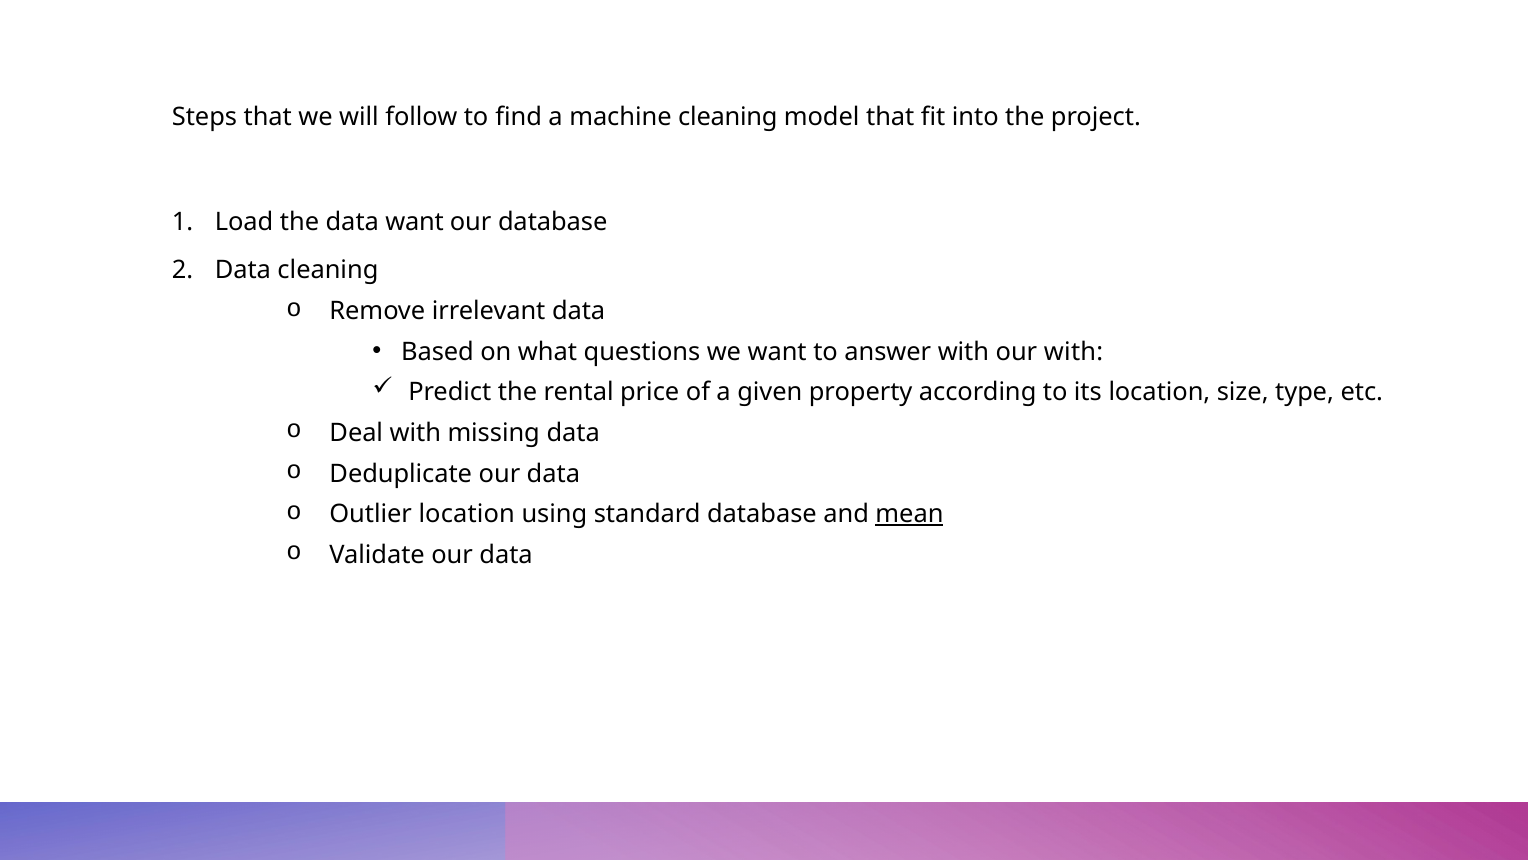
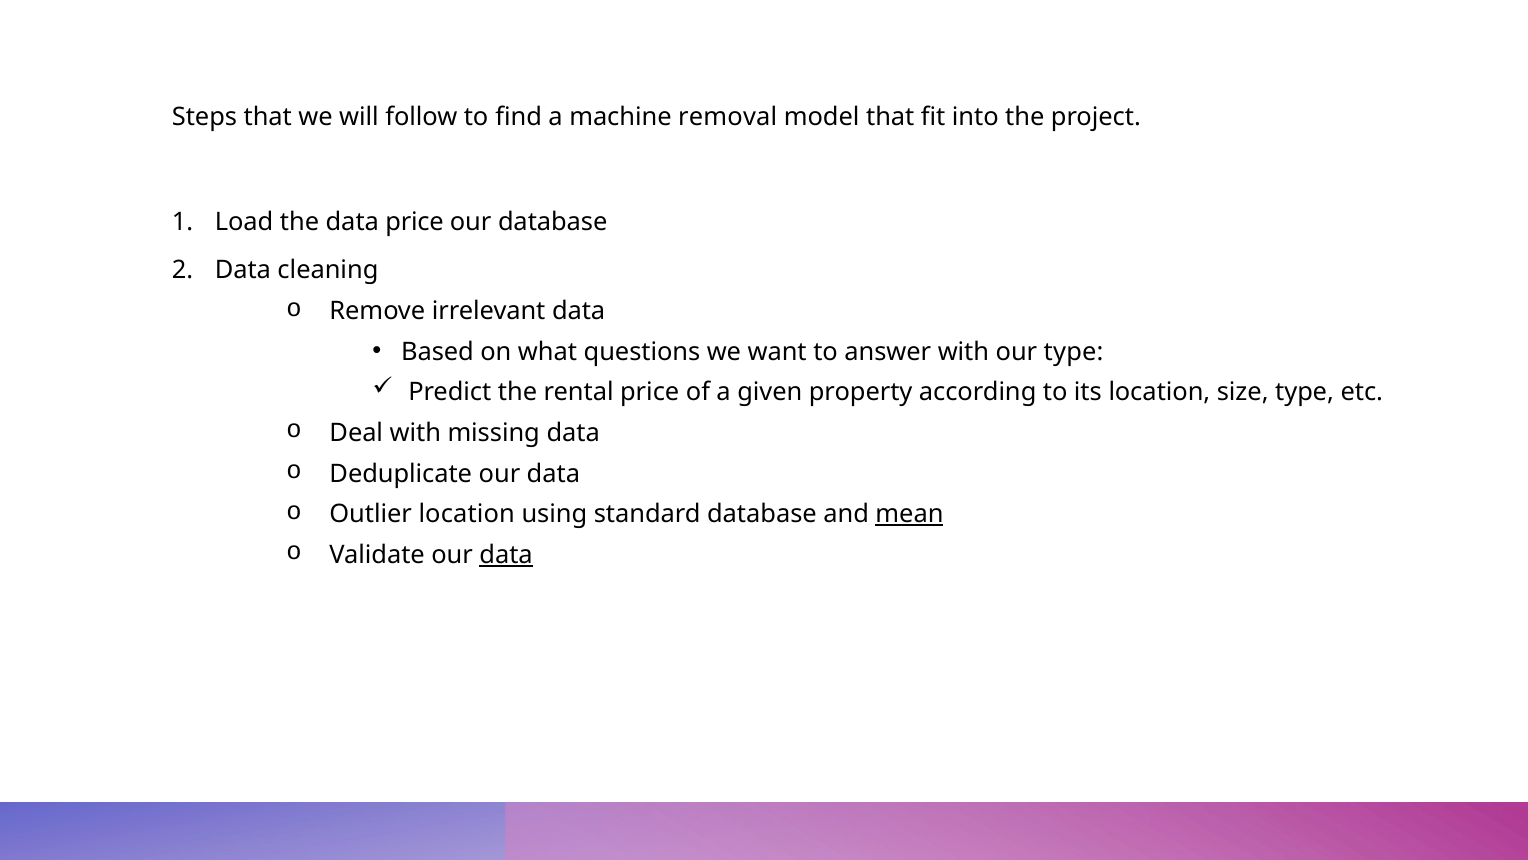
machine cleaning: cleaning -> removal
data want: want -> price
our with: with -> type
data at (506, 555) underline: none -> present
